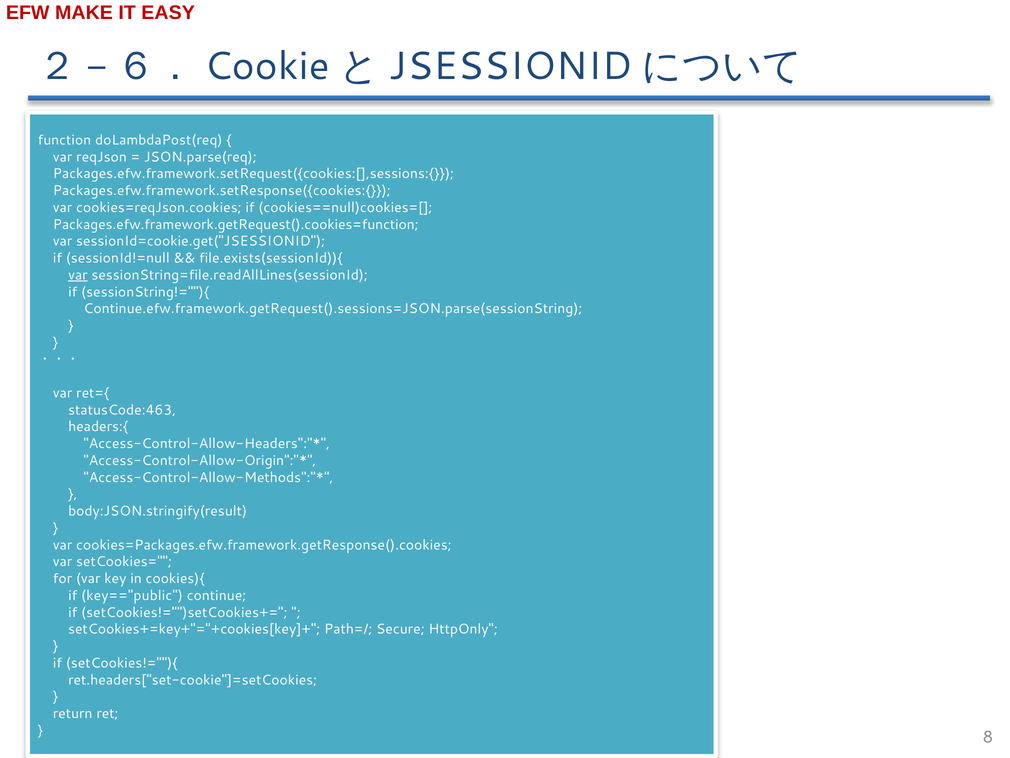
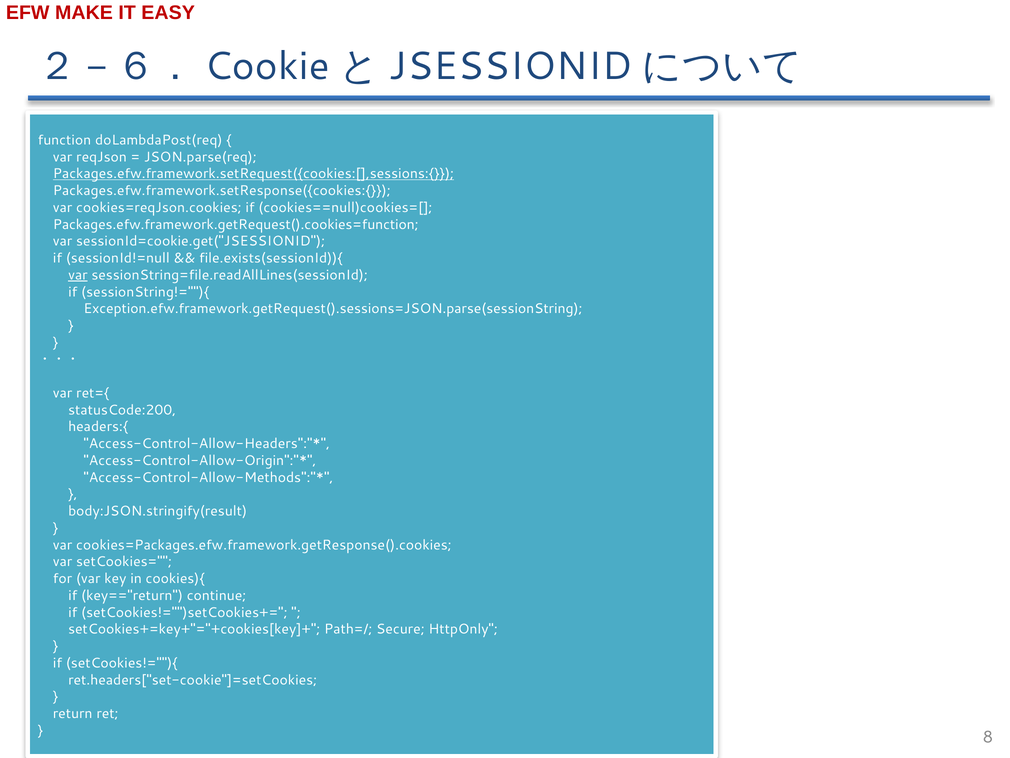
Packages.efw.framework.setRequest({cookies:[],sessions:{ underline: none -> present
Continue.efw.framework.getRequest().sessions=JSON.parse(sessionString: Continue.efw.framework.getRequest().sessions=JSON.parse(sessionString -> Exception.efw.framework.getRequest().sessions=JSON.parse(sessionString
statusCode:463: statusCode:463 -> statusCode:200
key=="public: key=="public -> key=="return
